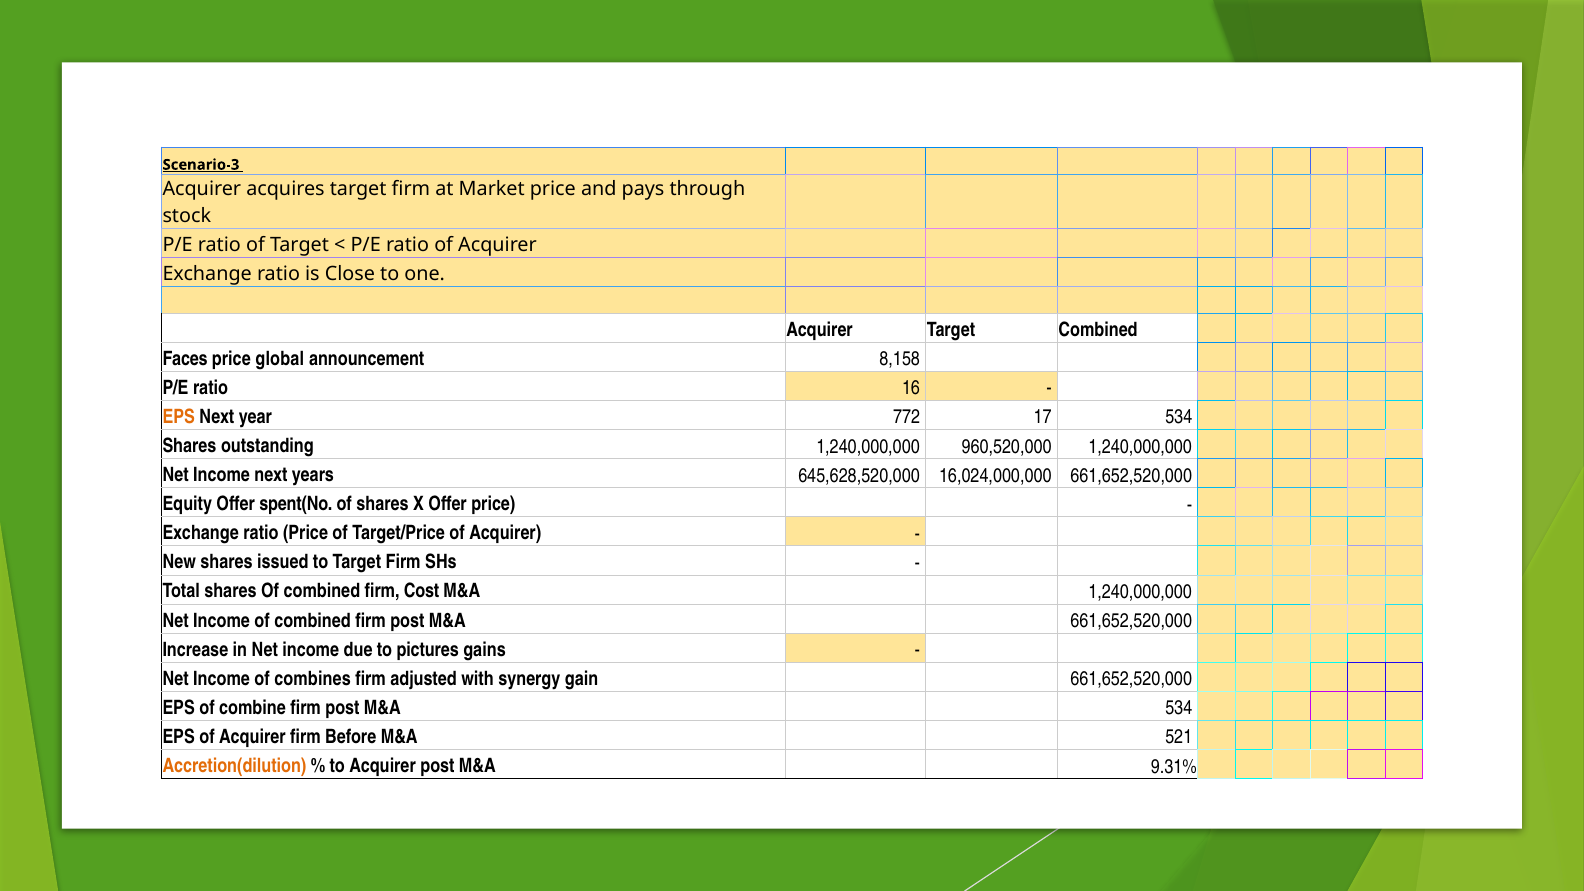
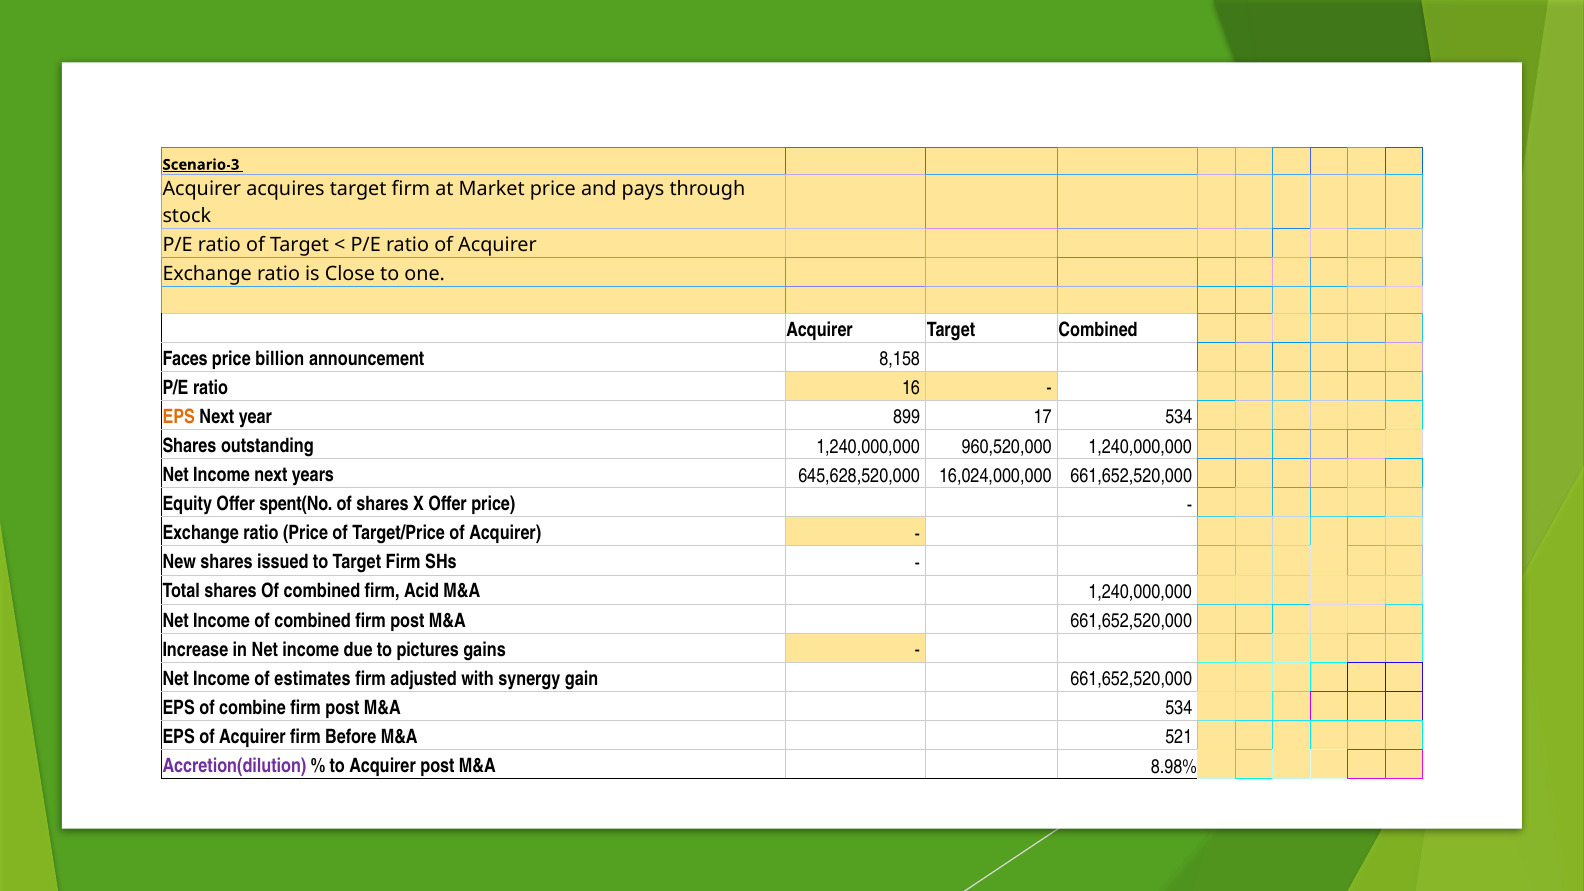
global: global -> billion
772: 772 -> 899
Cost: Cost -> Acid
combines: combines -> estimates
Accretion(dilution colour: orange -> purple
9.31%: 9.31% -> 8.98%
